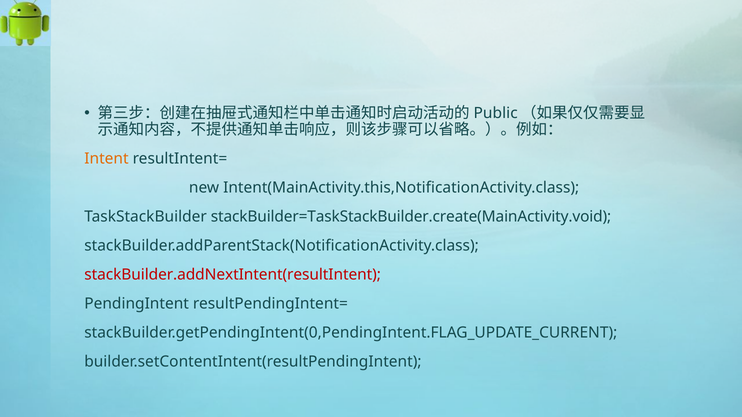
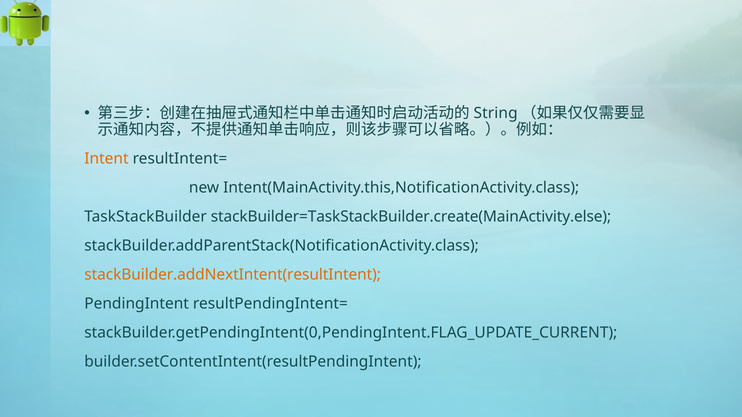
Public: Public -> String
stackBuilder=TaskStackBuilder.create(MainActivity.void: stackBuilder=TaskStackBuilder.create(MainActivity.void -> stackBuilder=TaskStackBuilder.create(MainActivity.else
stackBuilder.addNextIntent(resultIntent colour: red -> orange
